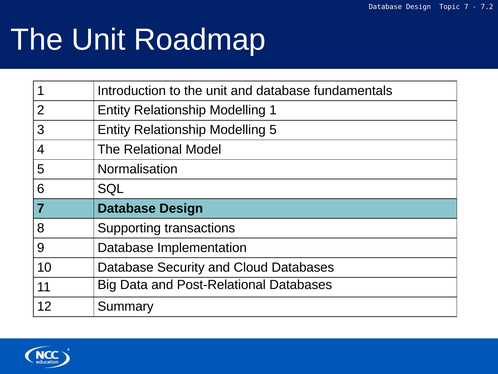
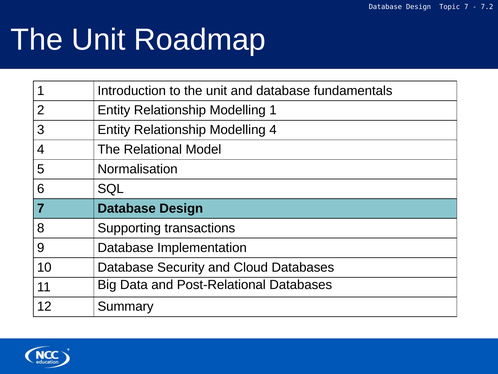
Modelling 5: 5 -> 4
